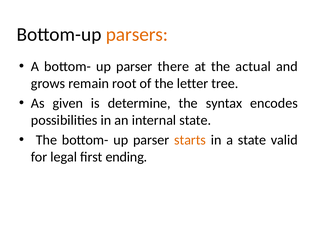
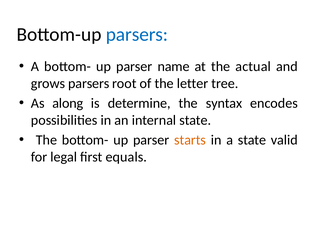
parsers at (137, 34) colour: orange -> blue
there: there -> name
grows remain: remain -> parsers
given: given -> along
ending: ending -> equals
